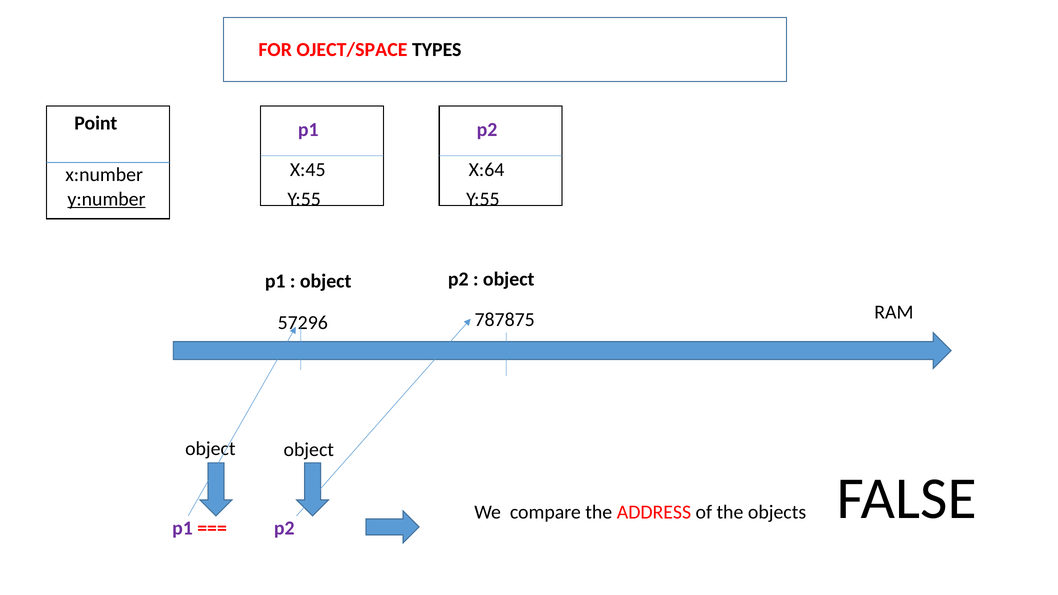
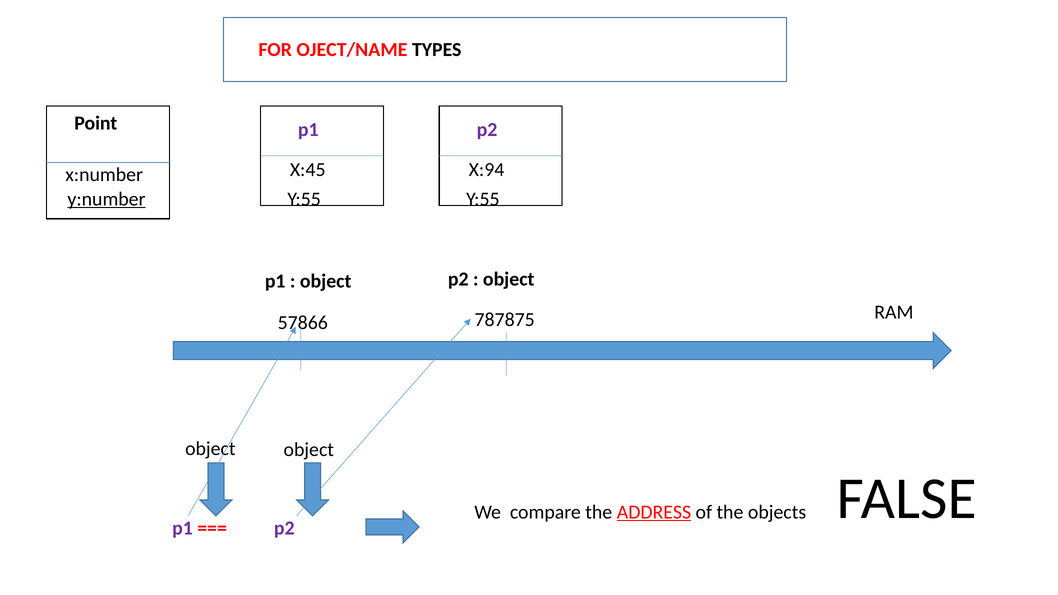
OJECT/SPACE: OJECT/SPACE -> OJECT/NAME
X:64: X:64 -> X:94
57296: 57296 -> 57866
ADDRESS underline: none -> present
